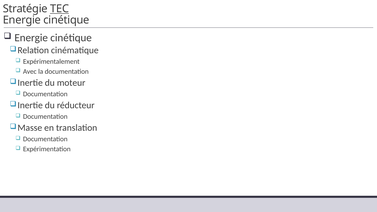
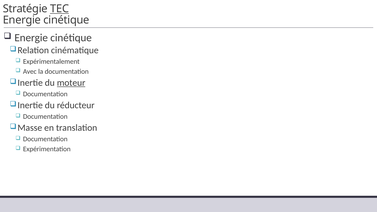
moteur underline: none -> present
